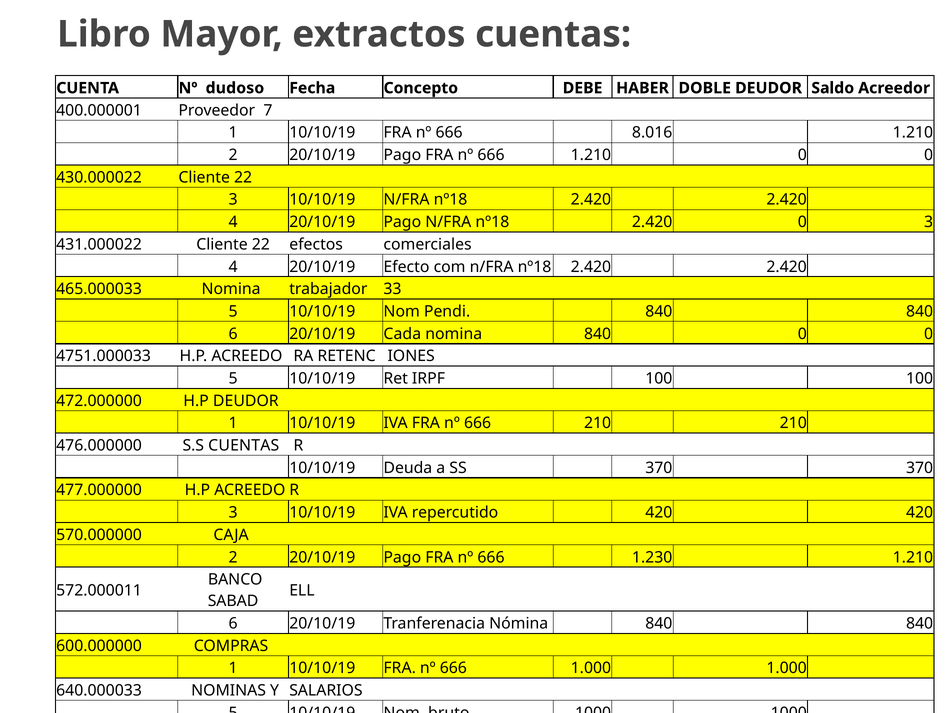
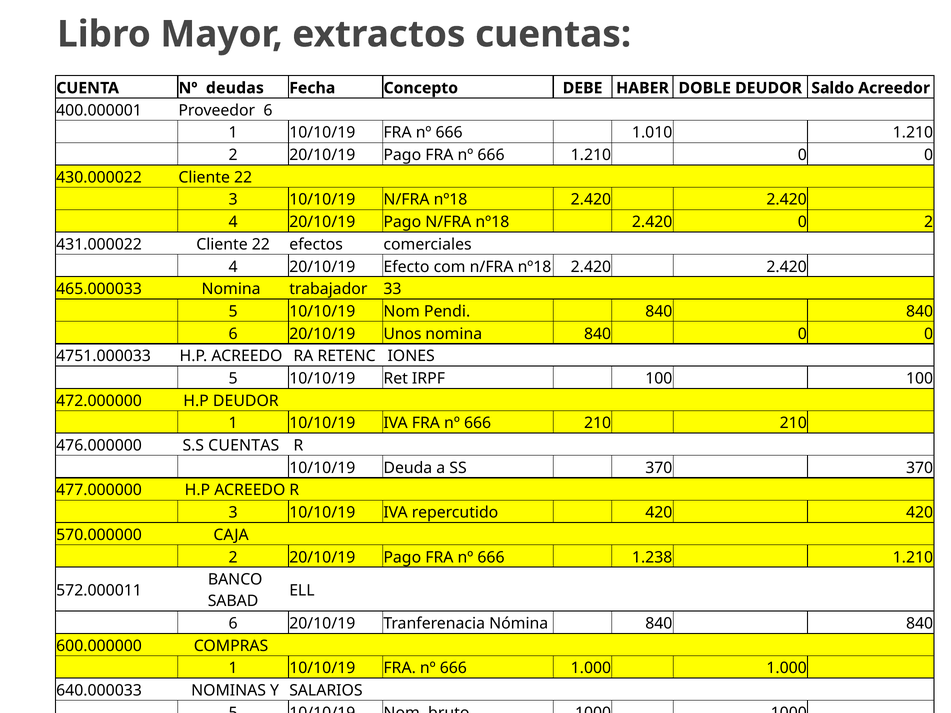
dudoso: dudoso -> deudas
Proveedor 7: 7 -> 6
8.016: 8.016 -> 1.010
0 3: 3 -> 2
Cada: Cada -> Unos
1.230: 1.230 -> 1.238
